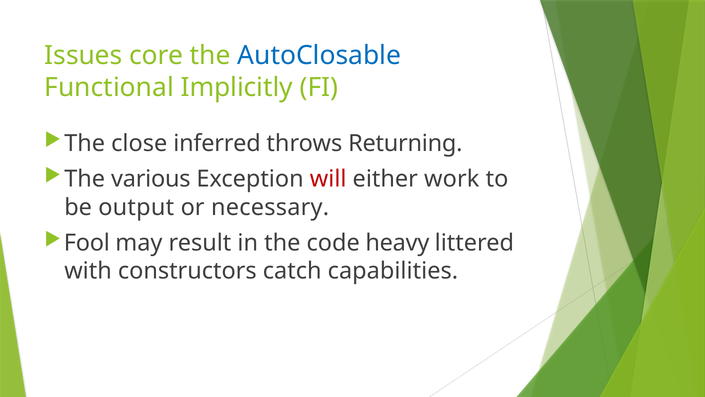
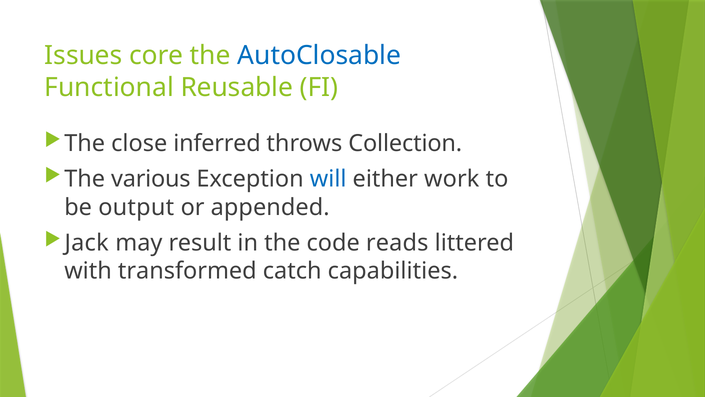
Implicitly: Implicitly -> Reusable
Returning: Returning -> Collection
will colour: red -> blue
necessary: necessary -> appended
Fool: Fool -> Jack
heavy: heavy -> reads
constructors: constructors -> transformed
